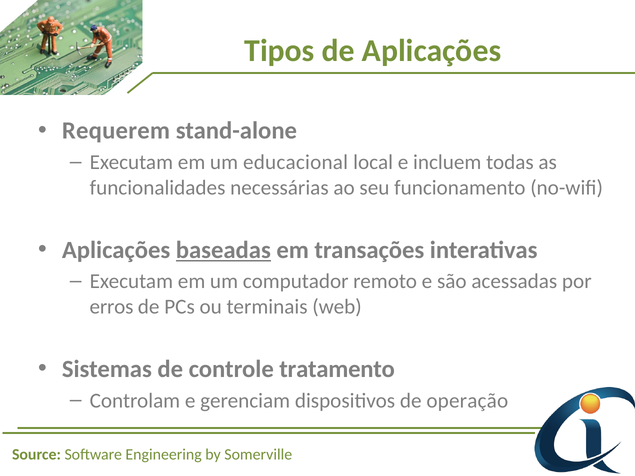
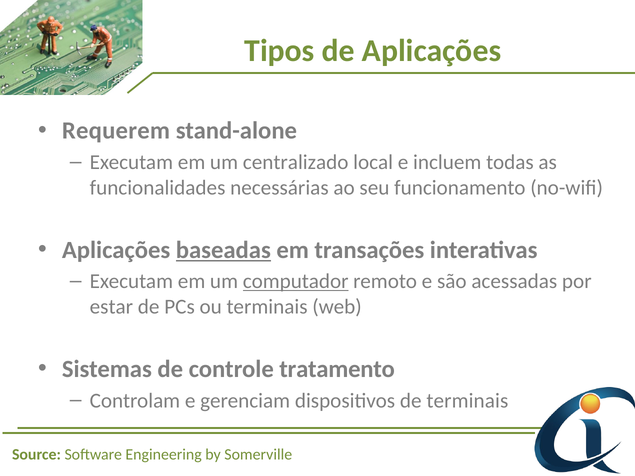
educacional: educacional -> centralizado
computador underline: none -> present
erros: erros -> estar
de operação: operação -> terminais
